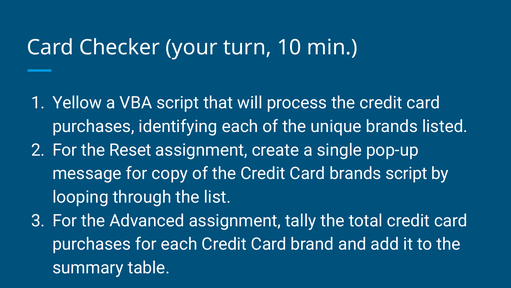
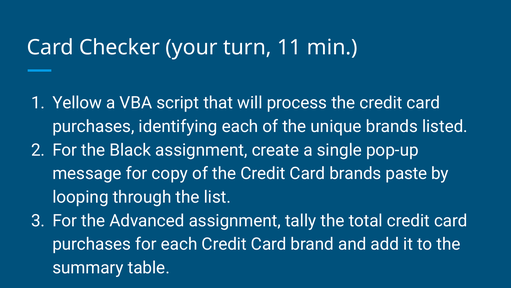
10: 10 -> 11
Reset: Reset -> Black
brands script: script -> paste
